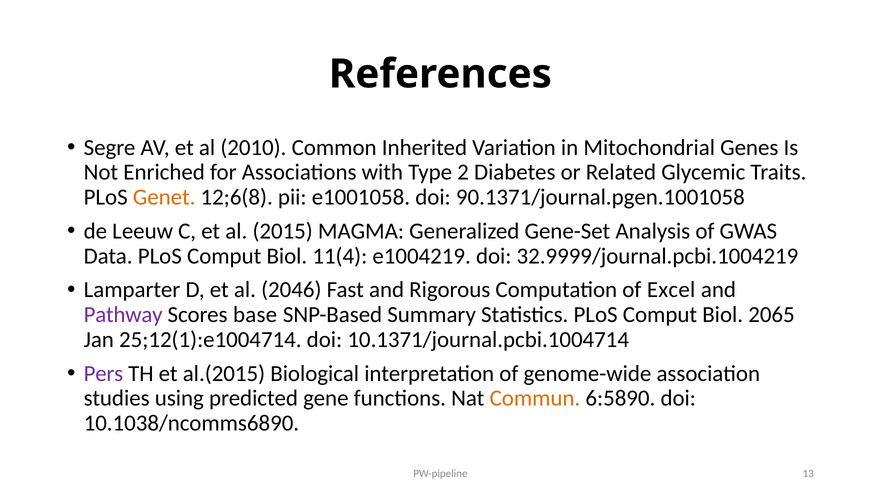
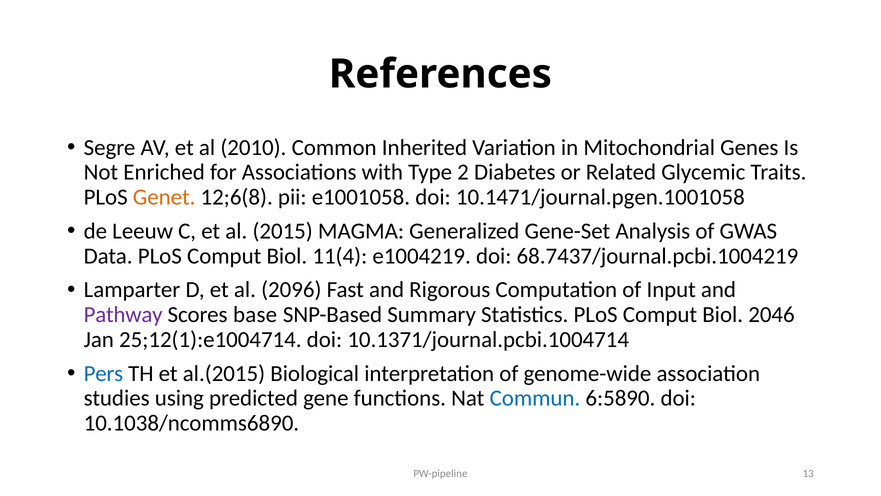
90.1371/journal.pgen.1001058: 90.1371/journal.pgen.1001058 -> 10.1471/journal.pgen.1001058
32.9999/journal.pcbi.1004219: 32.9999/journal.pcbi.1004219 -> 68.7437/journal.pcbi.1004219
2046: 2046 -> 2096
Excel: Excel -> Input
2065: 2065 -> 2046
Pers colour: purple -> blue
Commun colour: orange -> blue
